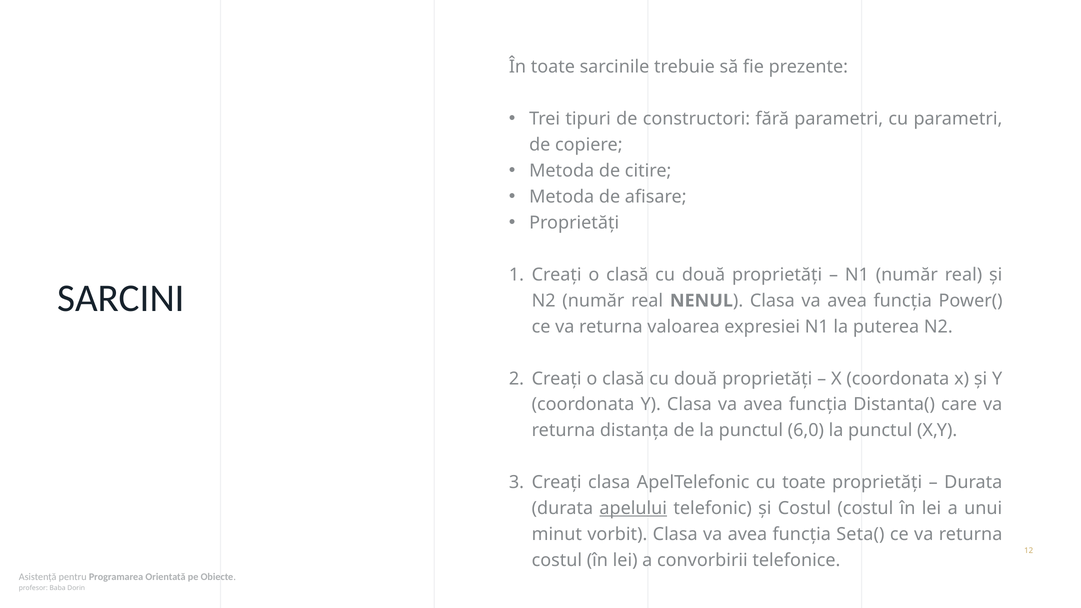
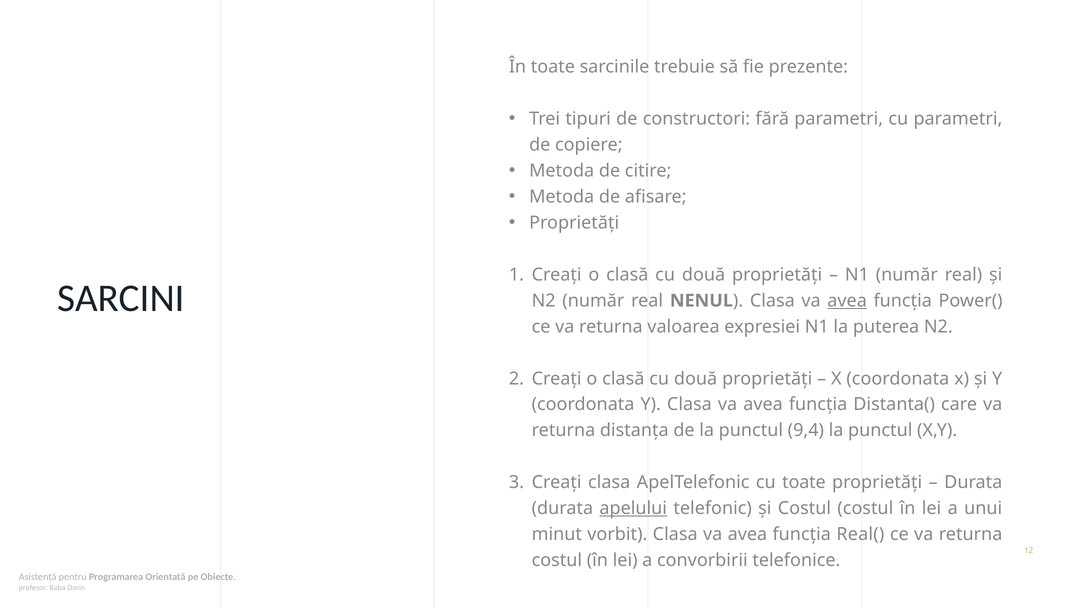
avea at (847, 301) underline: none -> present
6,0: 6,0 -> 9,4
Seta(: Seta( -> Real(
